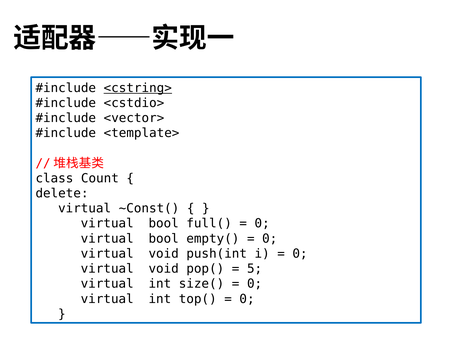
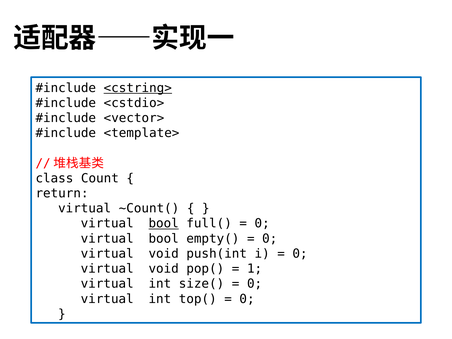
delete: delete -> return
~Const(: ~Const( -> ~Count(
bool at (164, 224) underline: none -> present
5: 5 -> 1
